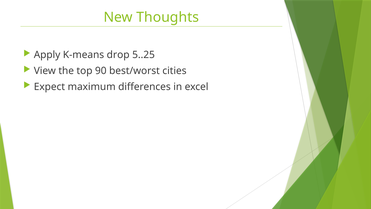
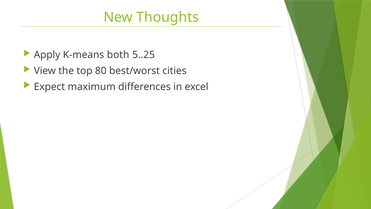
drop: drop -> both
90: 90 -> 80
